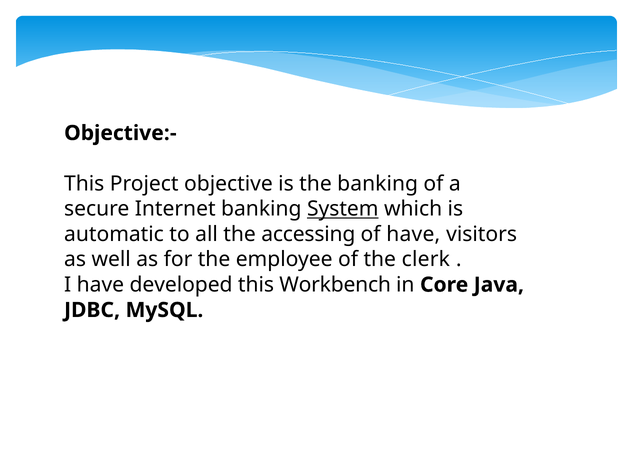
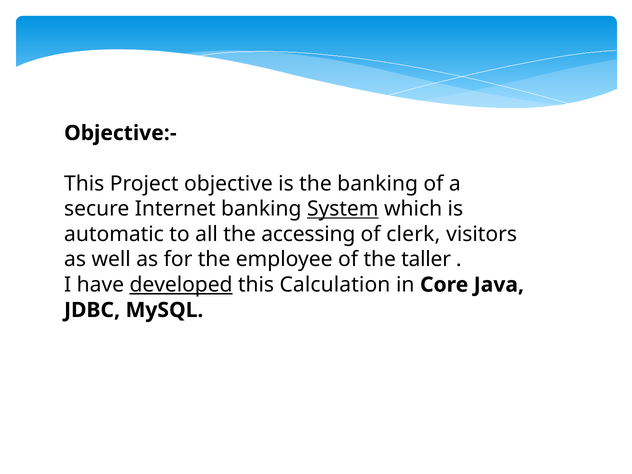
of have: have -> clerk
clerk: clerk -> taller
developed underline: none -> present
Workbench: Workbench -> Calculation
